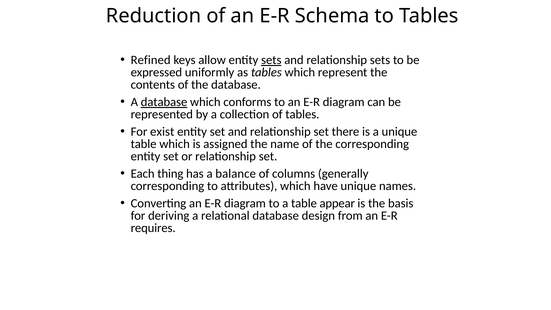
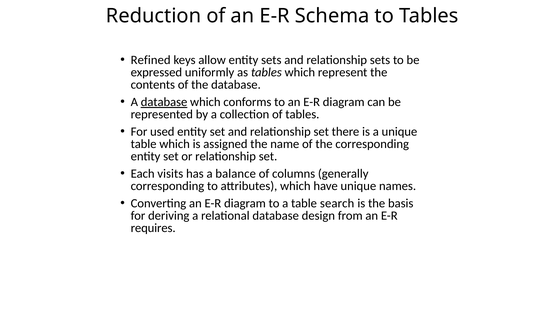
sets at (271, 60) underline: present -> none
exist: exist -> used
thing: thing -> visits
appear: appear -> search
